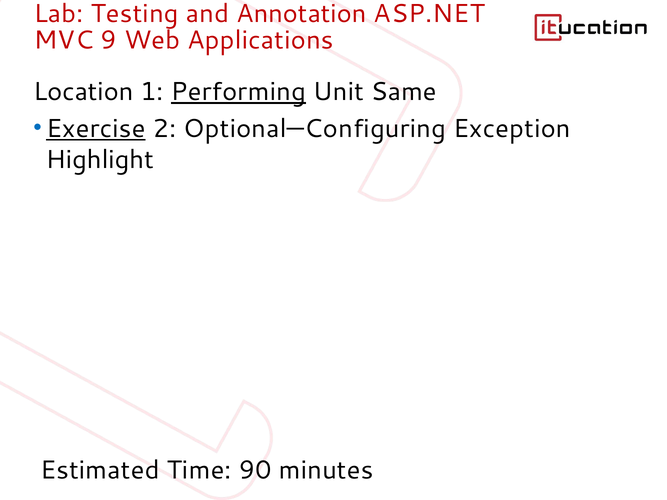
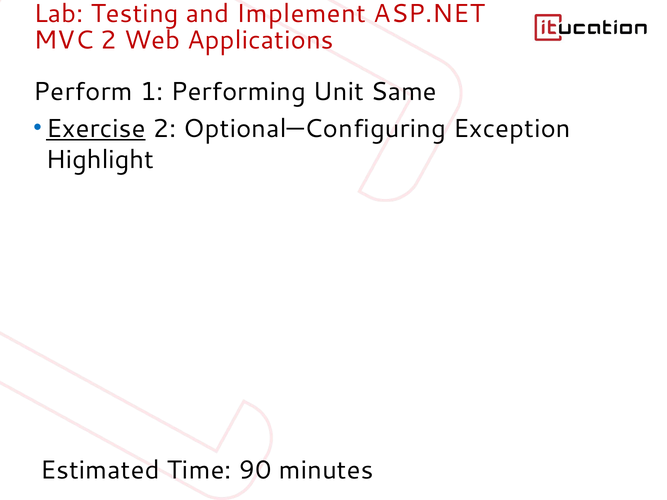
Annotation: Annotation -> Implement
MVC 9: 9 -> 2
Location: Location -> Perform
Performing underline: present -> none
